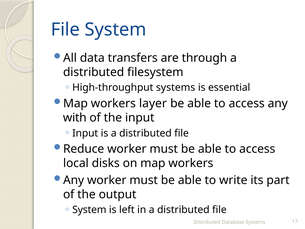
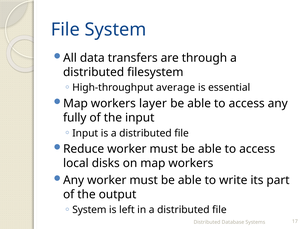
High-throughput systems: systems -> average
with: with -> fully
